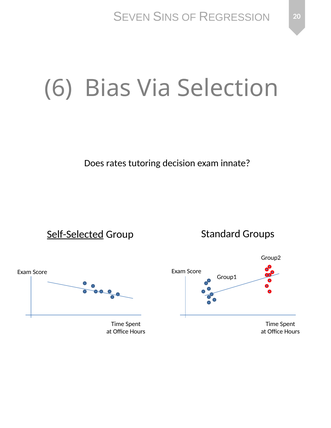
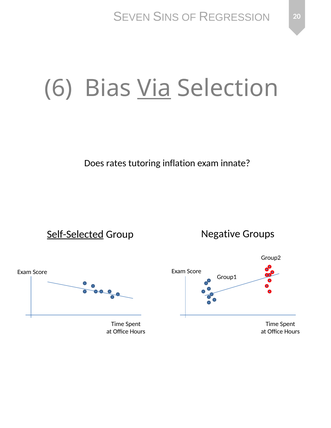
Via underline: none -> present
decision: decision -> inflation
Standard: Standard -> Negative
